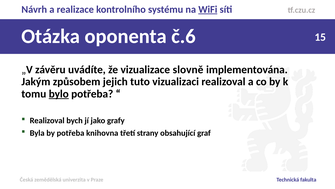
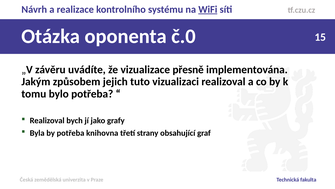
č.6: č.6 -> č.0
slovně: slovně -> přesně
bylo underline: present -> none
